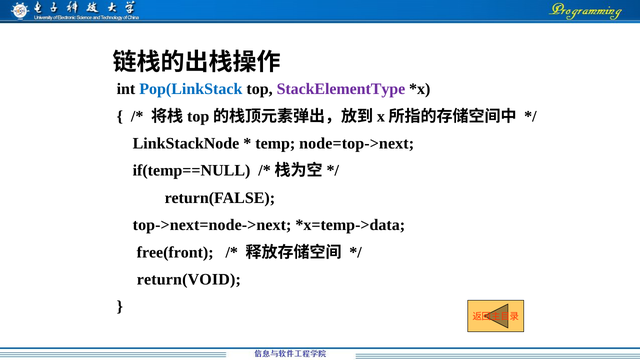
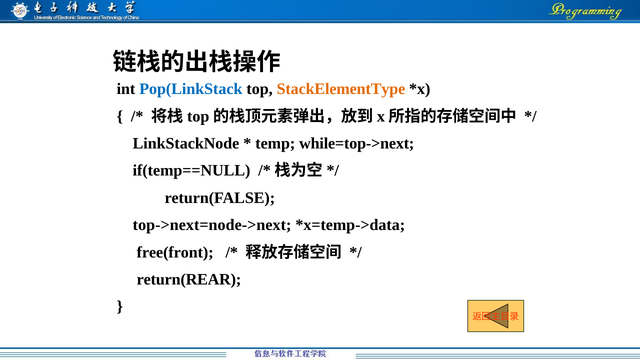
StackElementType colour: purple -> orange
node=top->next: node=top->next -> while=top->next
return(VOID: return(VOID -> return(REAR
